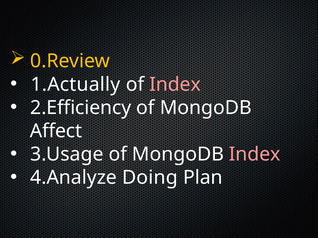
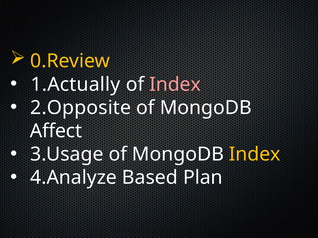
2.Efficiency: 2.Efficiency -> 2.Opposite
Index at (255, 154) colour: pink -> yellow
Doing: Doing -> Based
